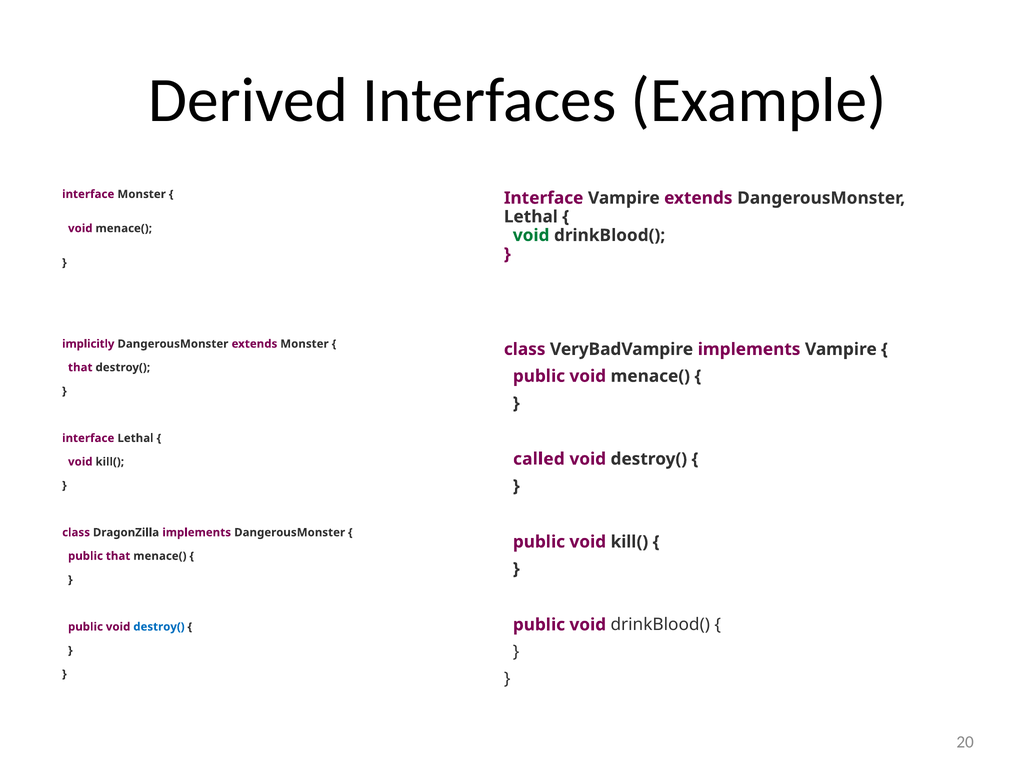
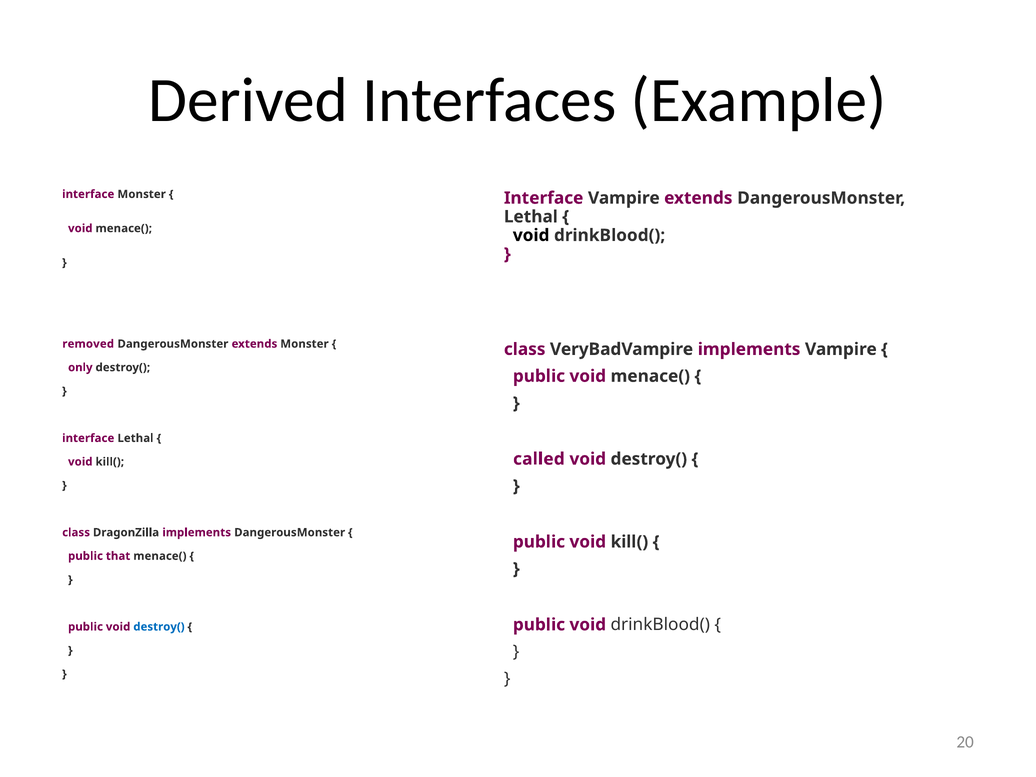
void at (531, 235) colour: green -> black
implicitly: implicitly -> removed
that at (80, 367): that -> only
